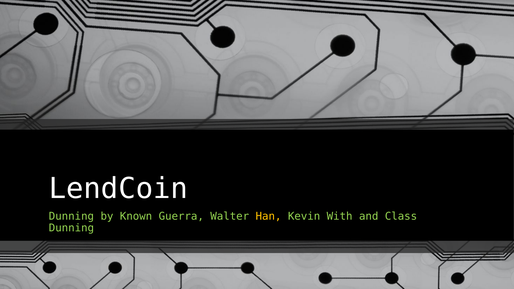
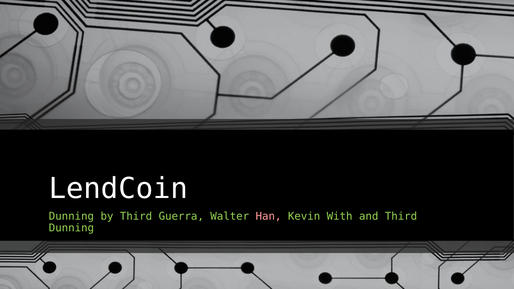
by Known: Known -> Third
Han colour: yellow -> pink
and Class: Class -> Third
